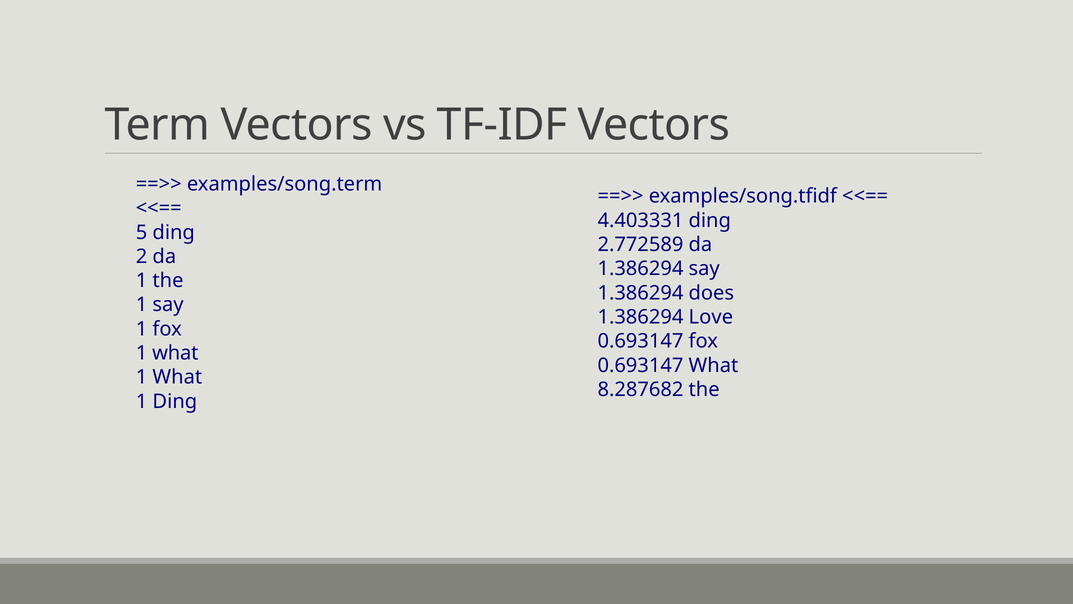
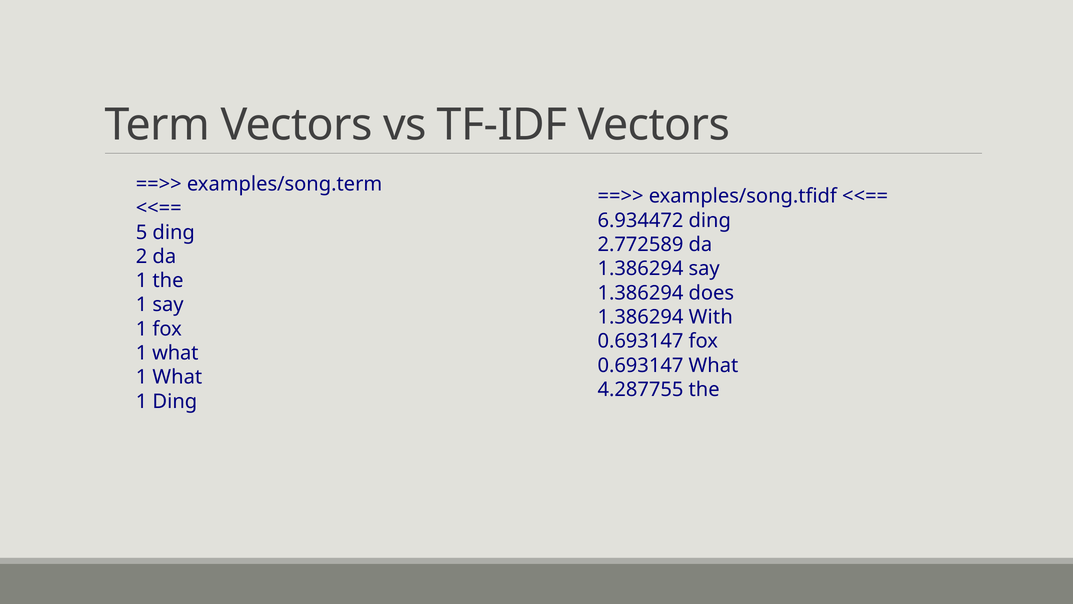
4.403331: 4.403331 -> 6.934472
Love: Love -> With
8.287682: 8.287682 -> 4.287755
